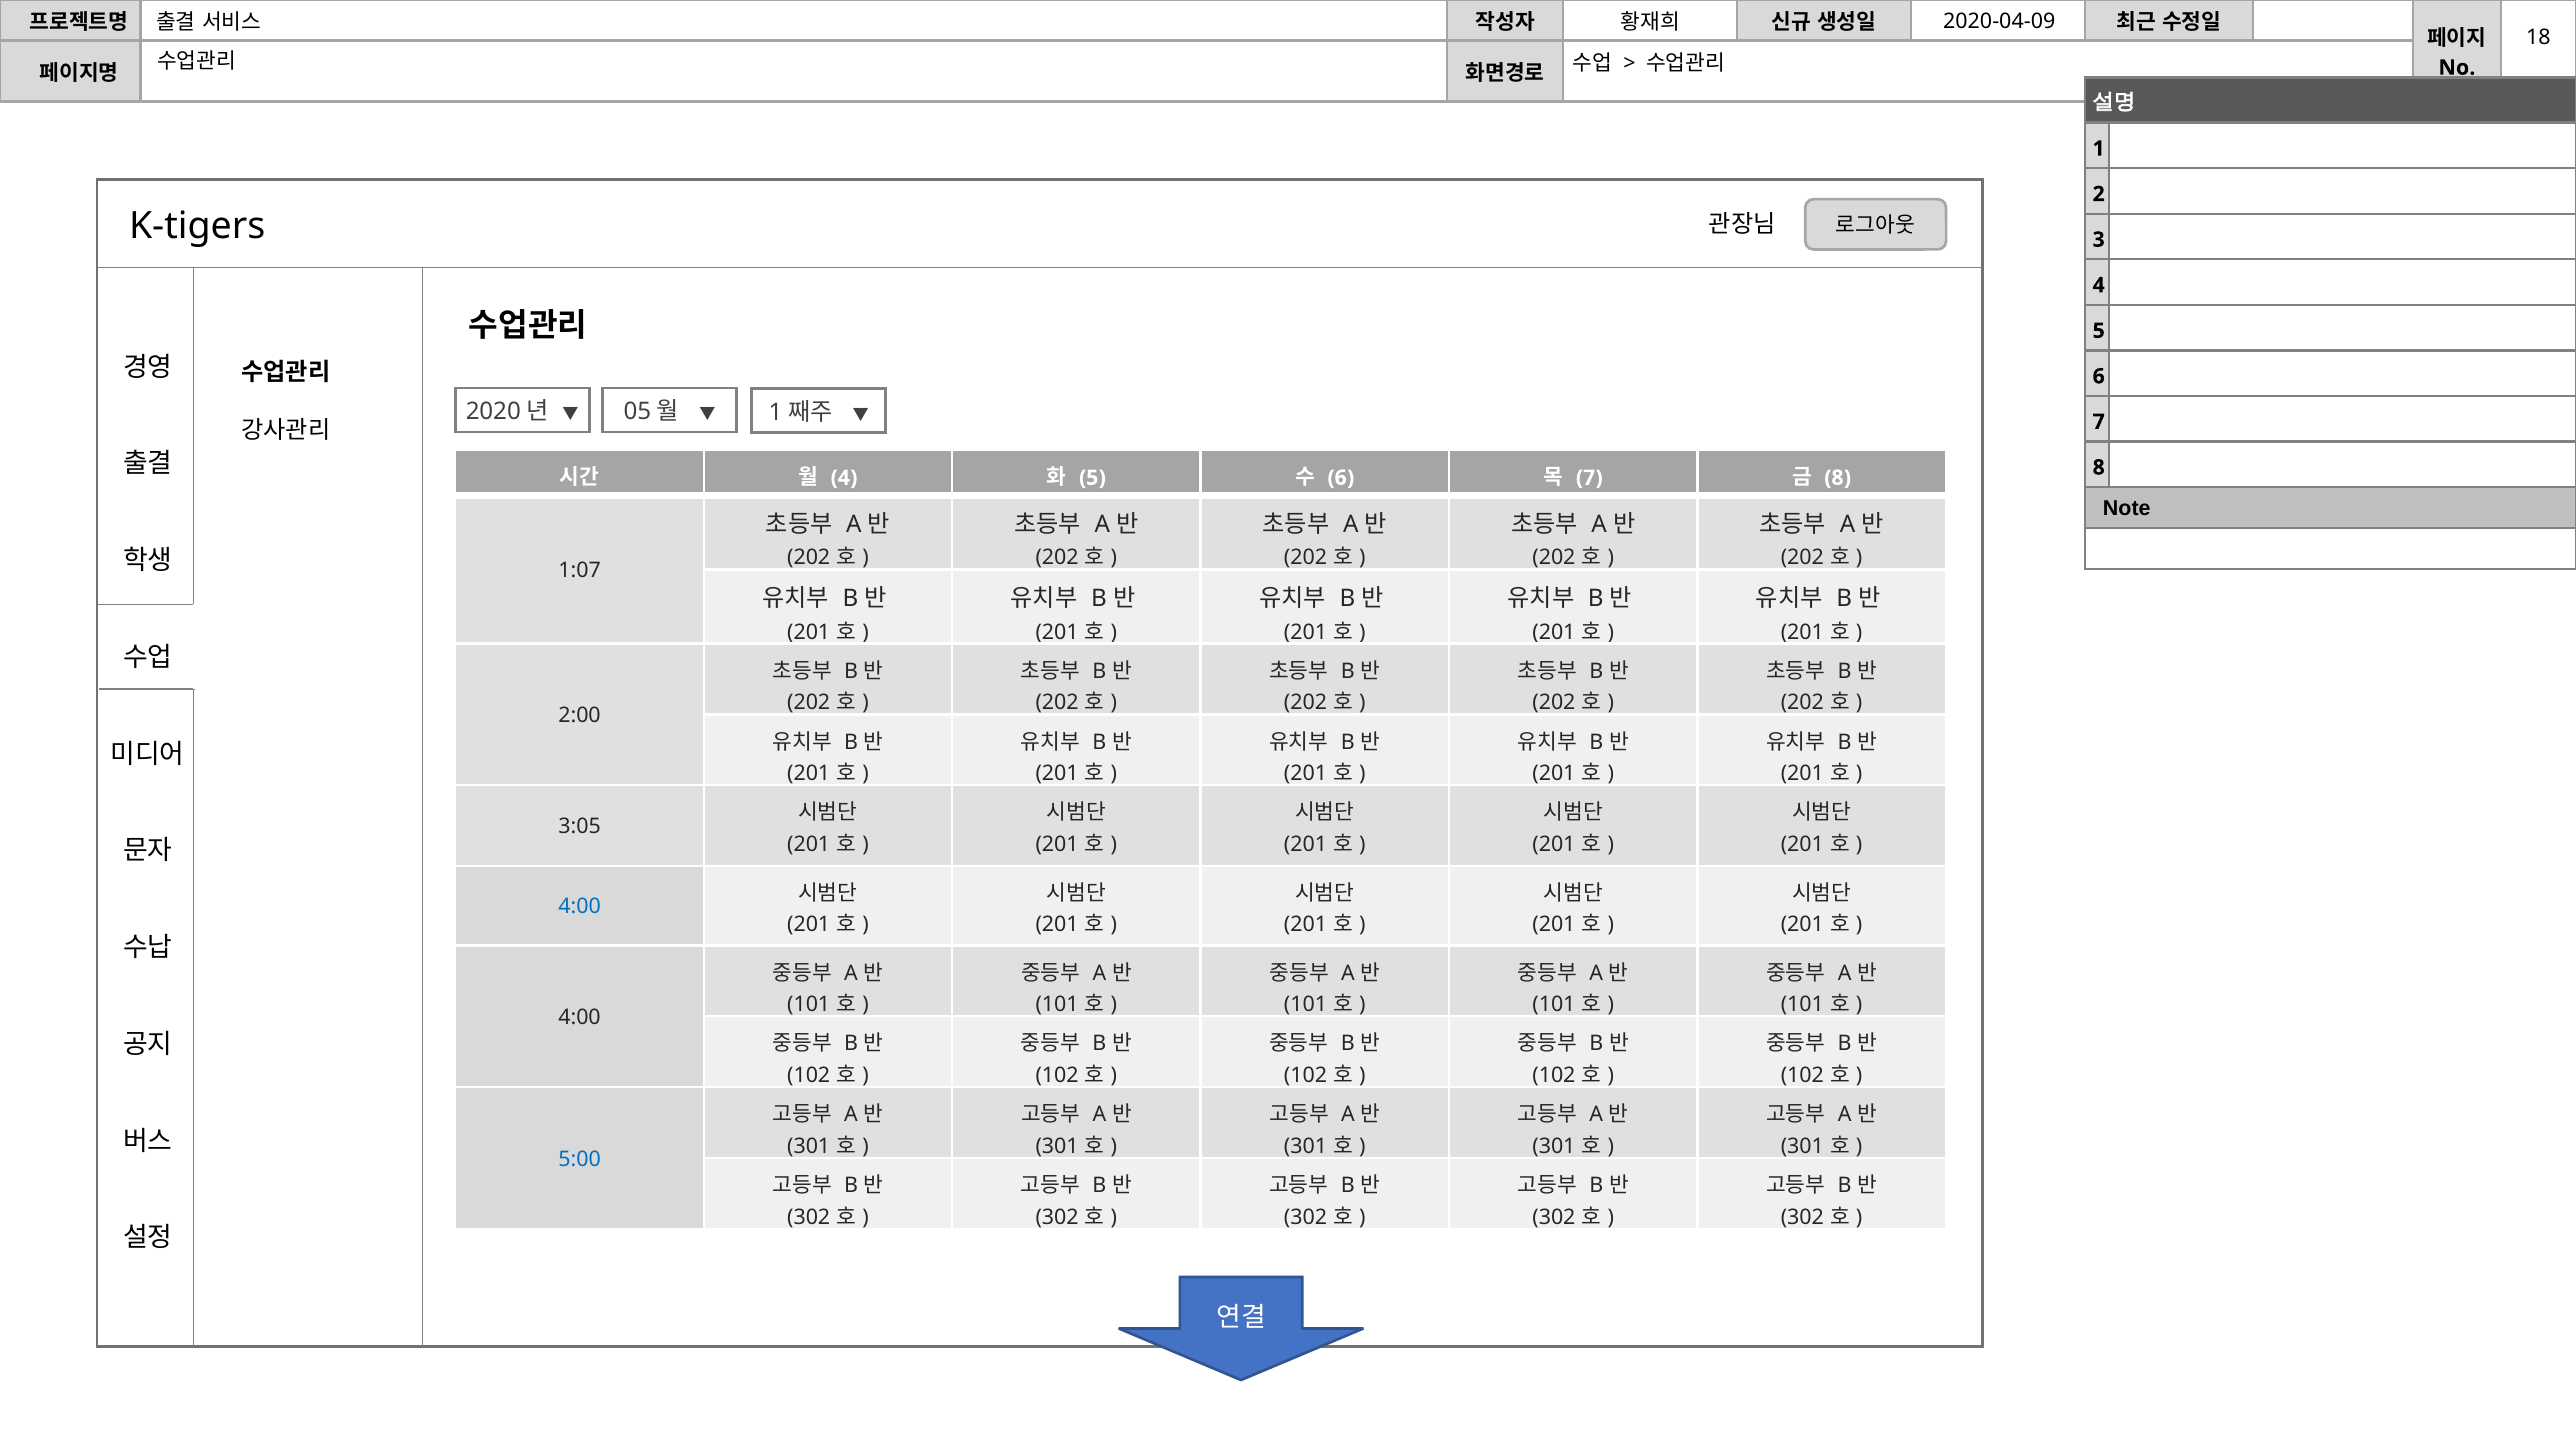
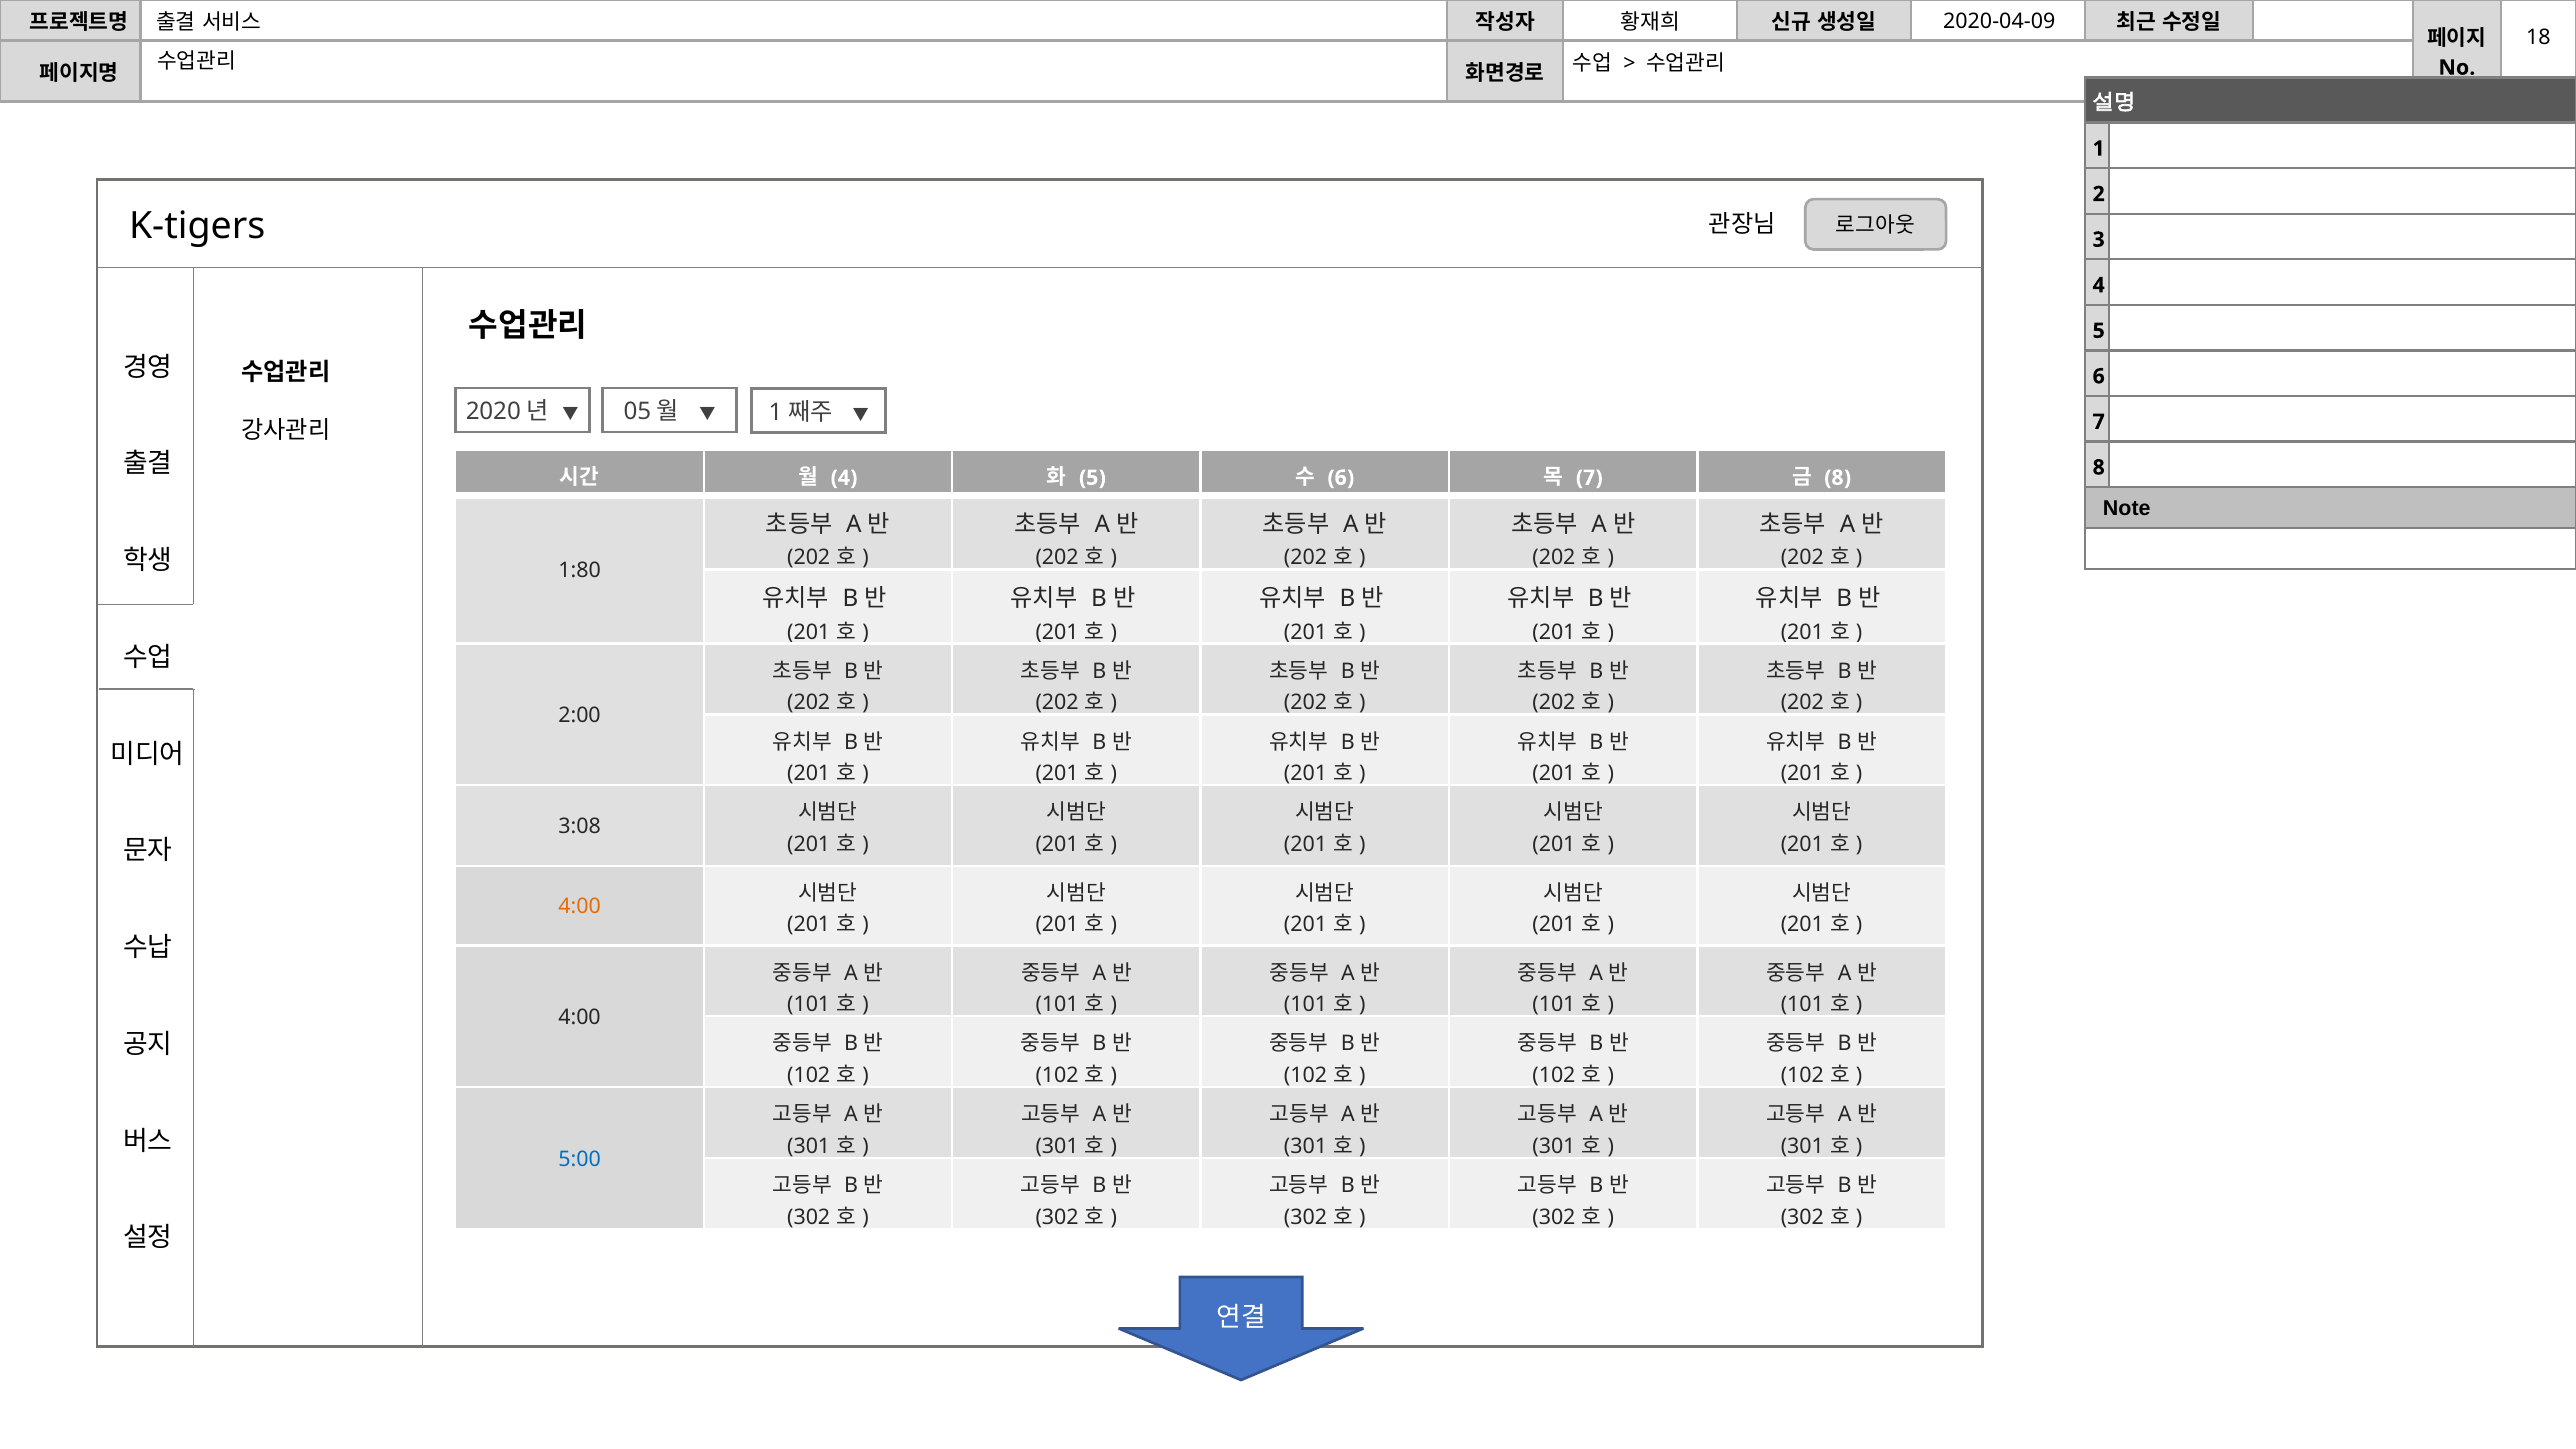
1:07: 1:07 -> 1:80
3:05: 3:05 -> 3:08
4:00 at (580, 907) colour: blue -> orange
